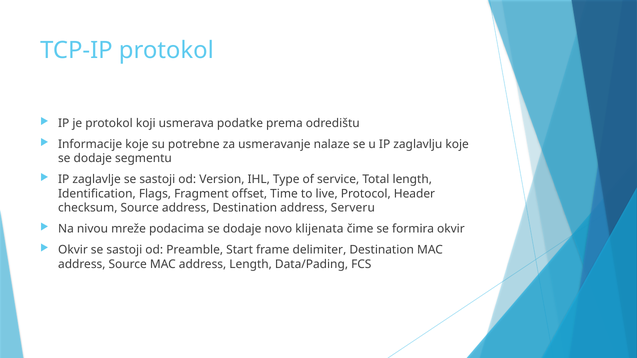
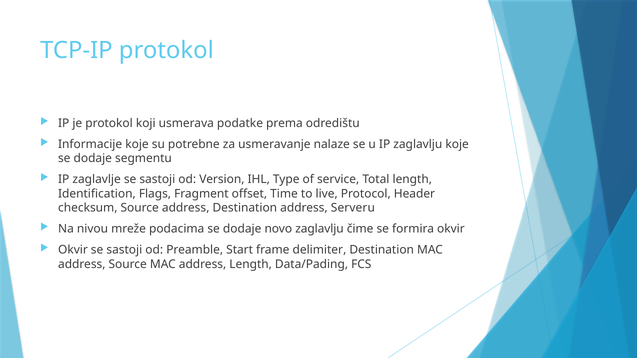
novo klijenata: klijenata -> zaglavlju
